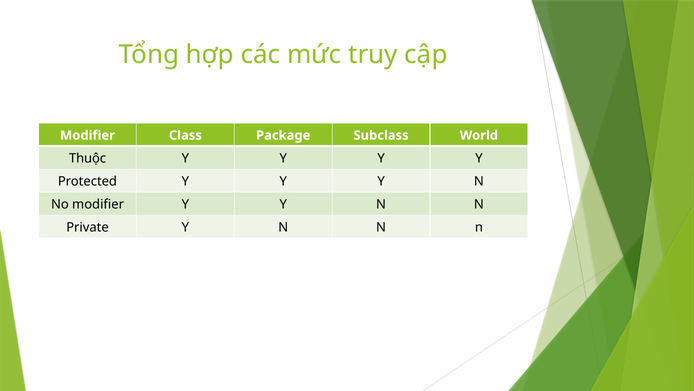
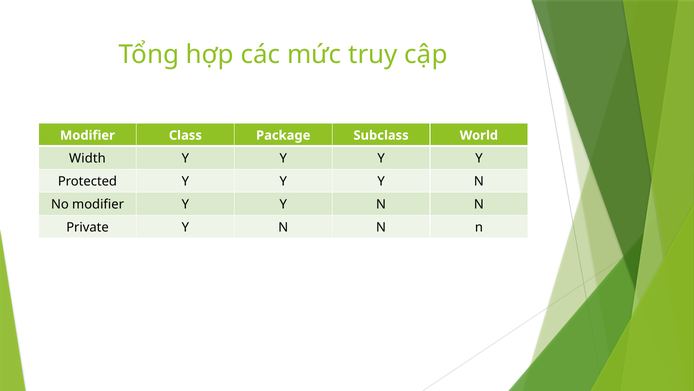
Thuộc: Thuộc -> Width
